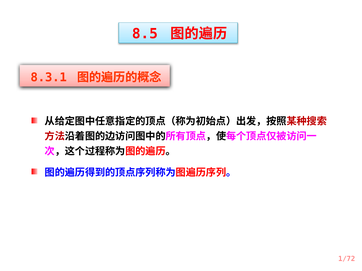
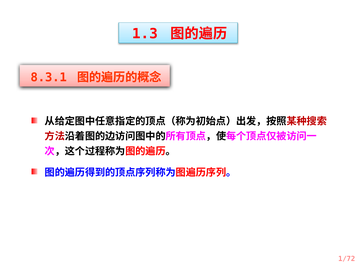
8.5: 8.5 -> 1.3
